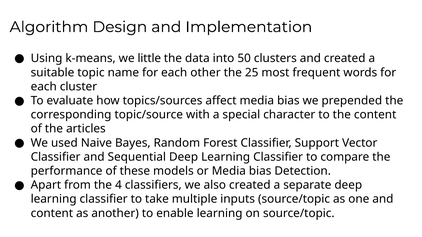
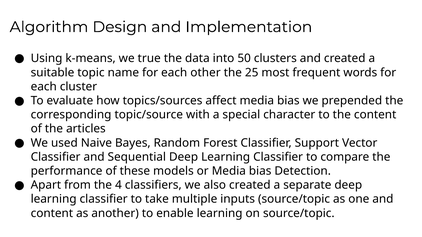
little: little -> true
